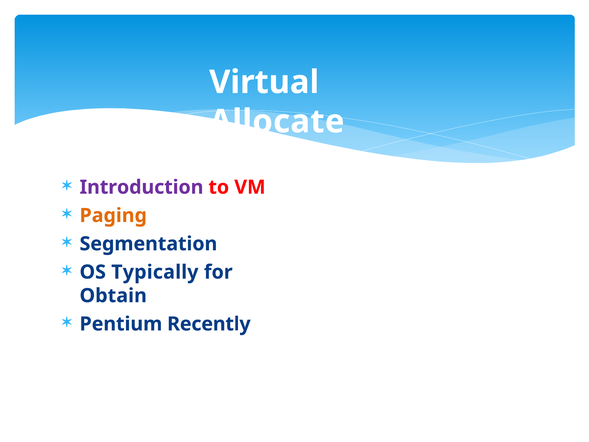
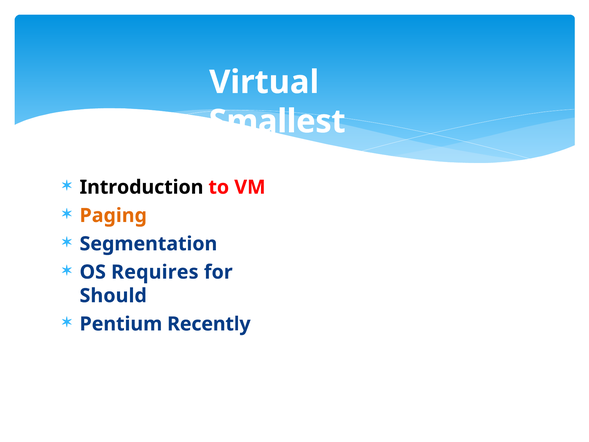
Allocate: Allocate -> Smallest
Introduction colour: purple -> black
Typically: Typically -> Requires
Obtain: Obtain -> Should
